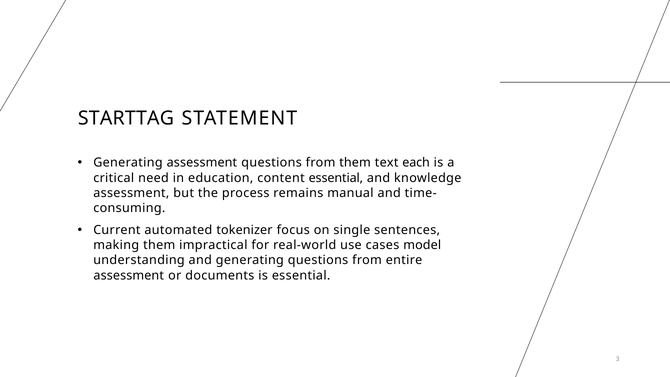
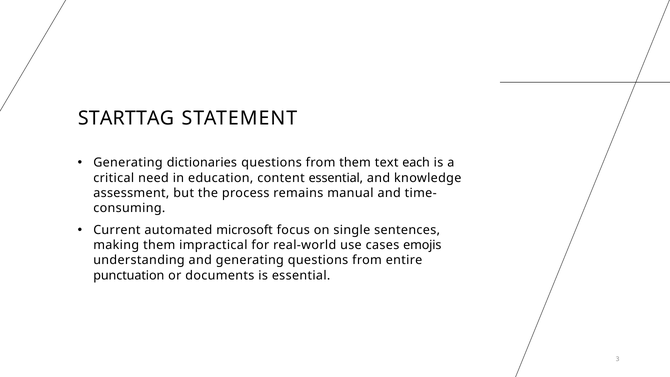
Generating assessment: assessment -> dictionaries
tokenizer: tokenizer -> microsoft
model: model -> emojis
assessment at (129, 275): assessment -> punctuation
